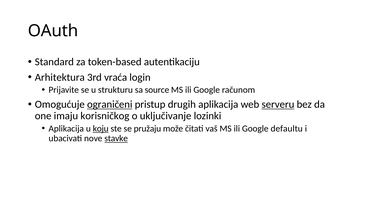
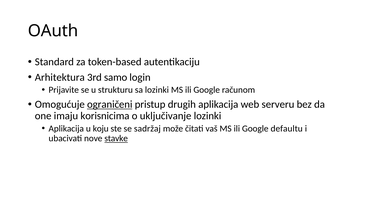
vraća: vraća -> samo
sa source: source -> lozinki
serveru underline: present -> none
korisničkog: korisničkog -> korisnicima
koju underline: present -> none
pružaju: pružaju -> sadržaj
